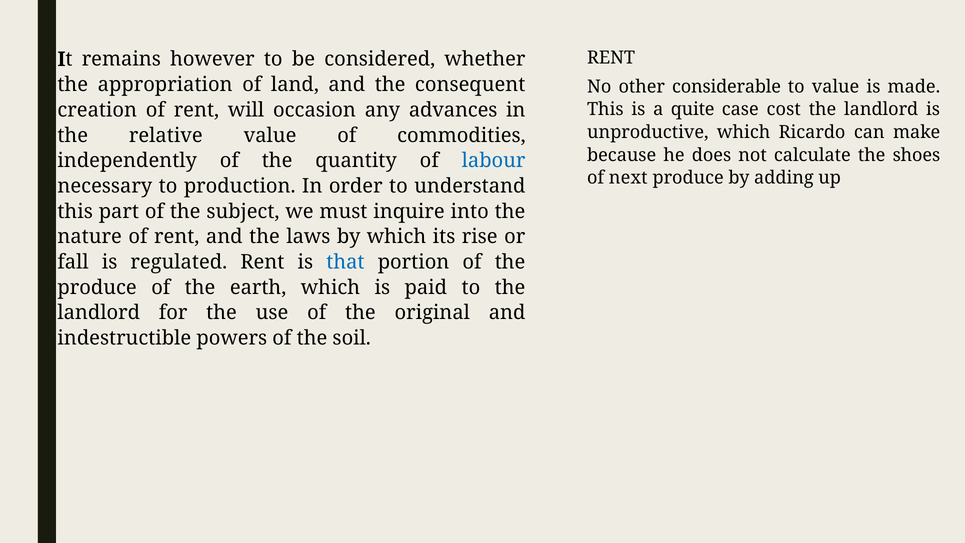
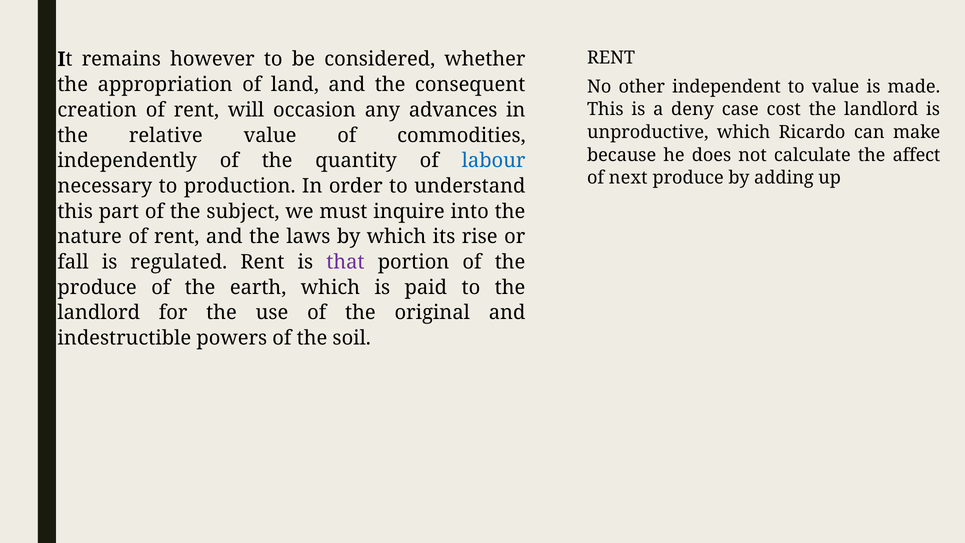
considerable: considerable -> independent
quite: quite -> deny
shoes: shoes -> affect
that colour: blue -> purple
